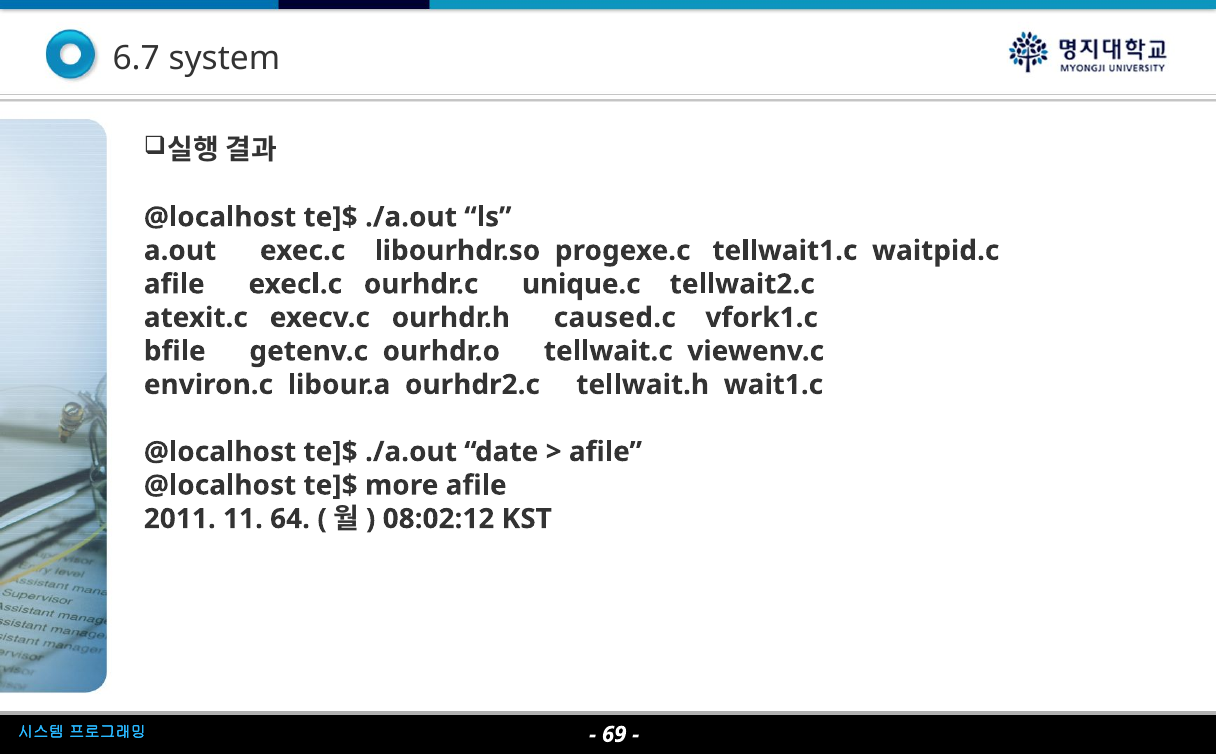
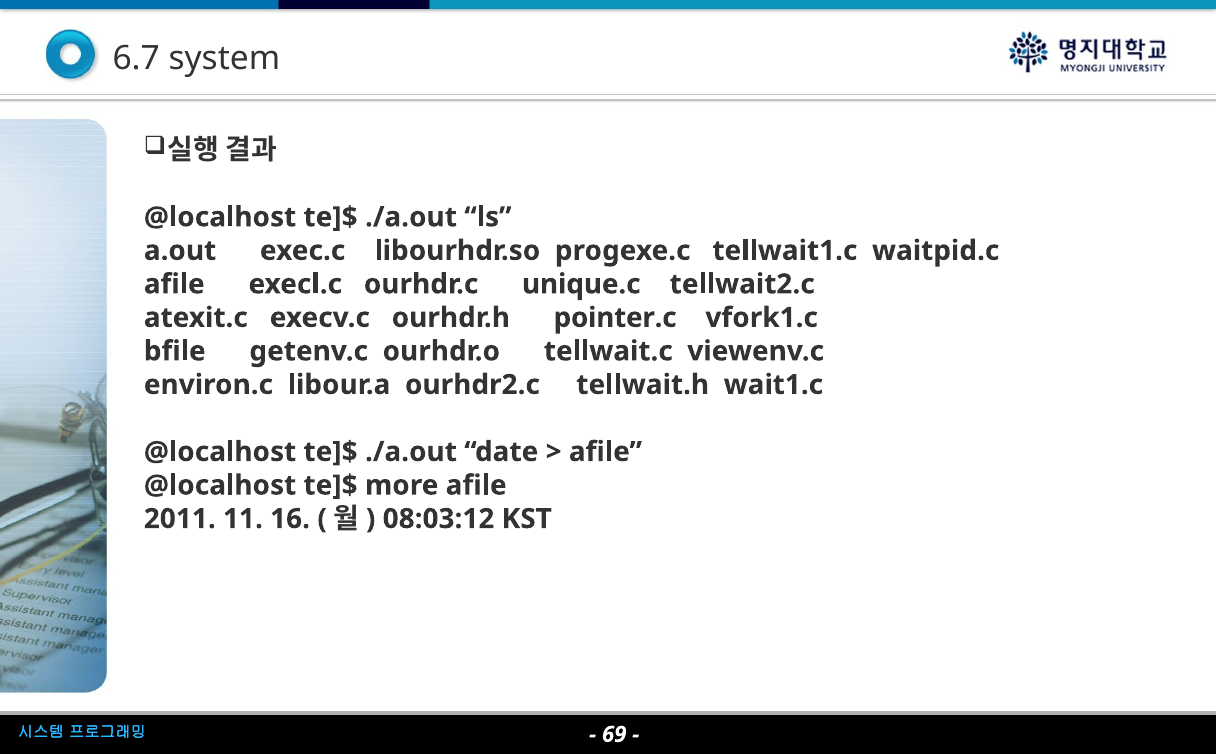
caused.c: caused.c -> pointer.c
64: 64 -> 16
08:02:12: 08:02:12 -> 08:03:12
